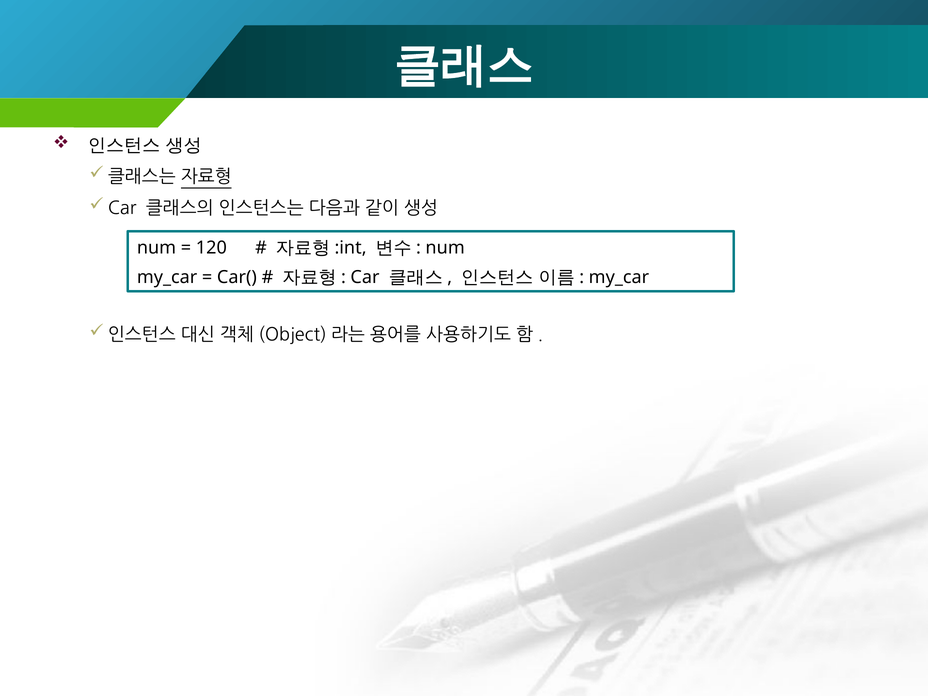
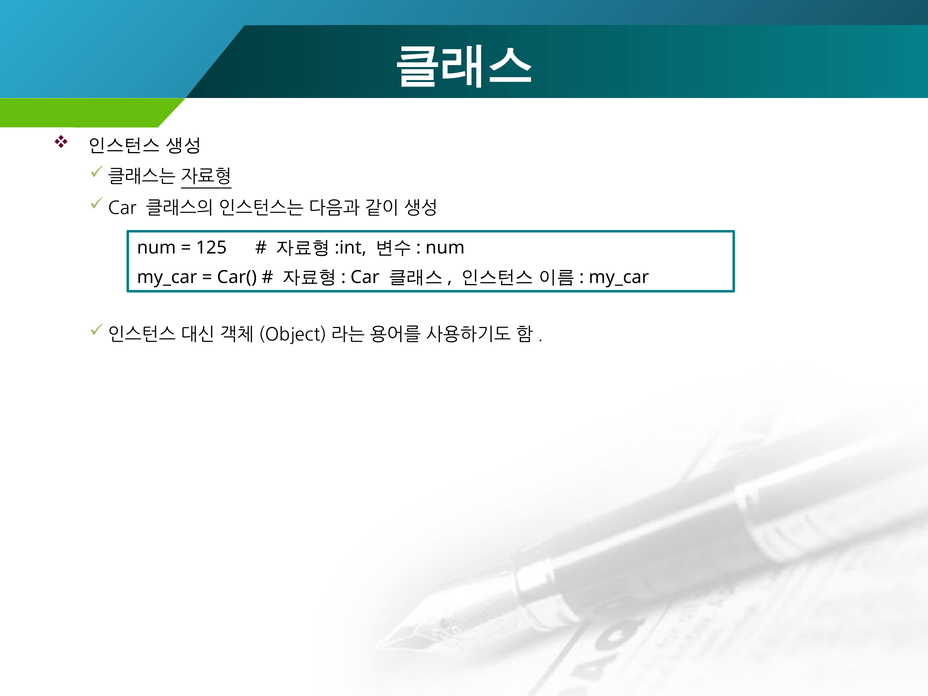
120: 120 -> 125
